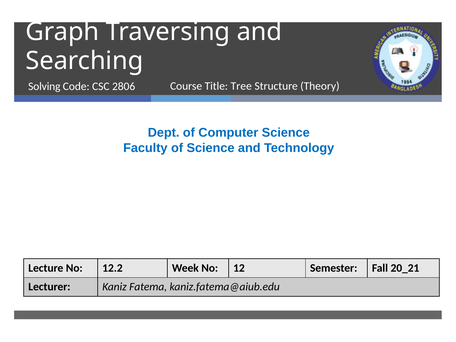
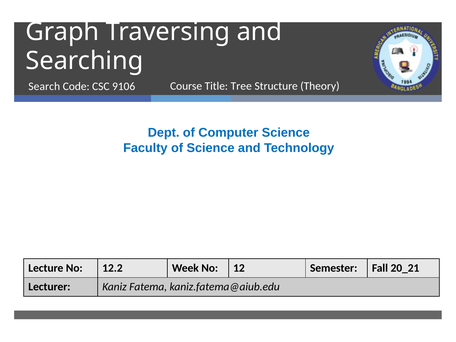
Solving: Solving -> Search
2806: 2806 -> 9106
